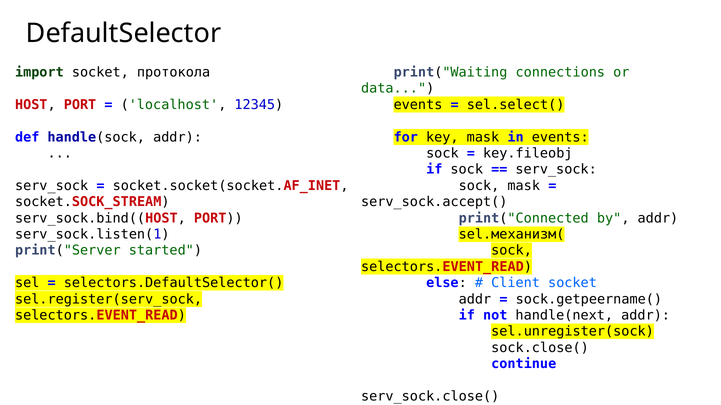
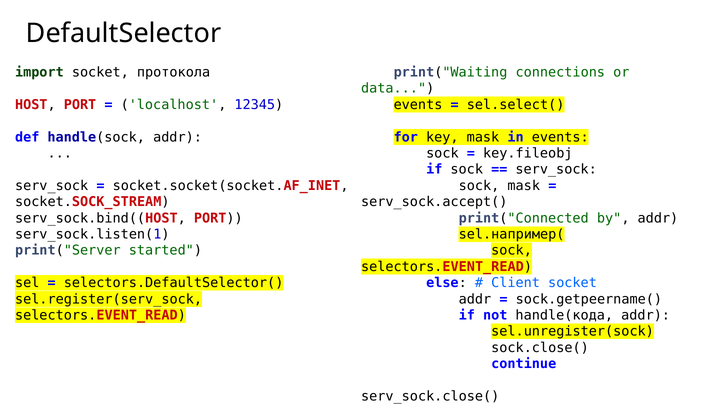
sel.механизм(: sel.механизм( -> sel.например(
handle(next: handle(next -> handle(кода
